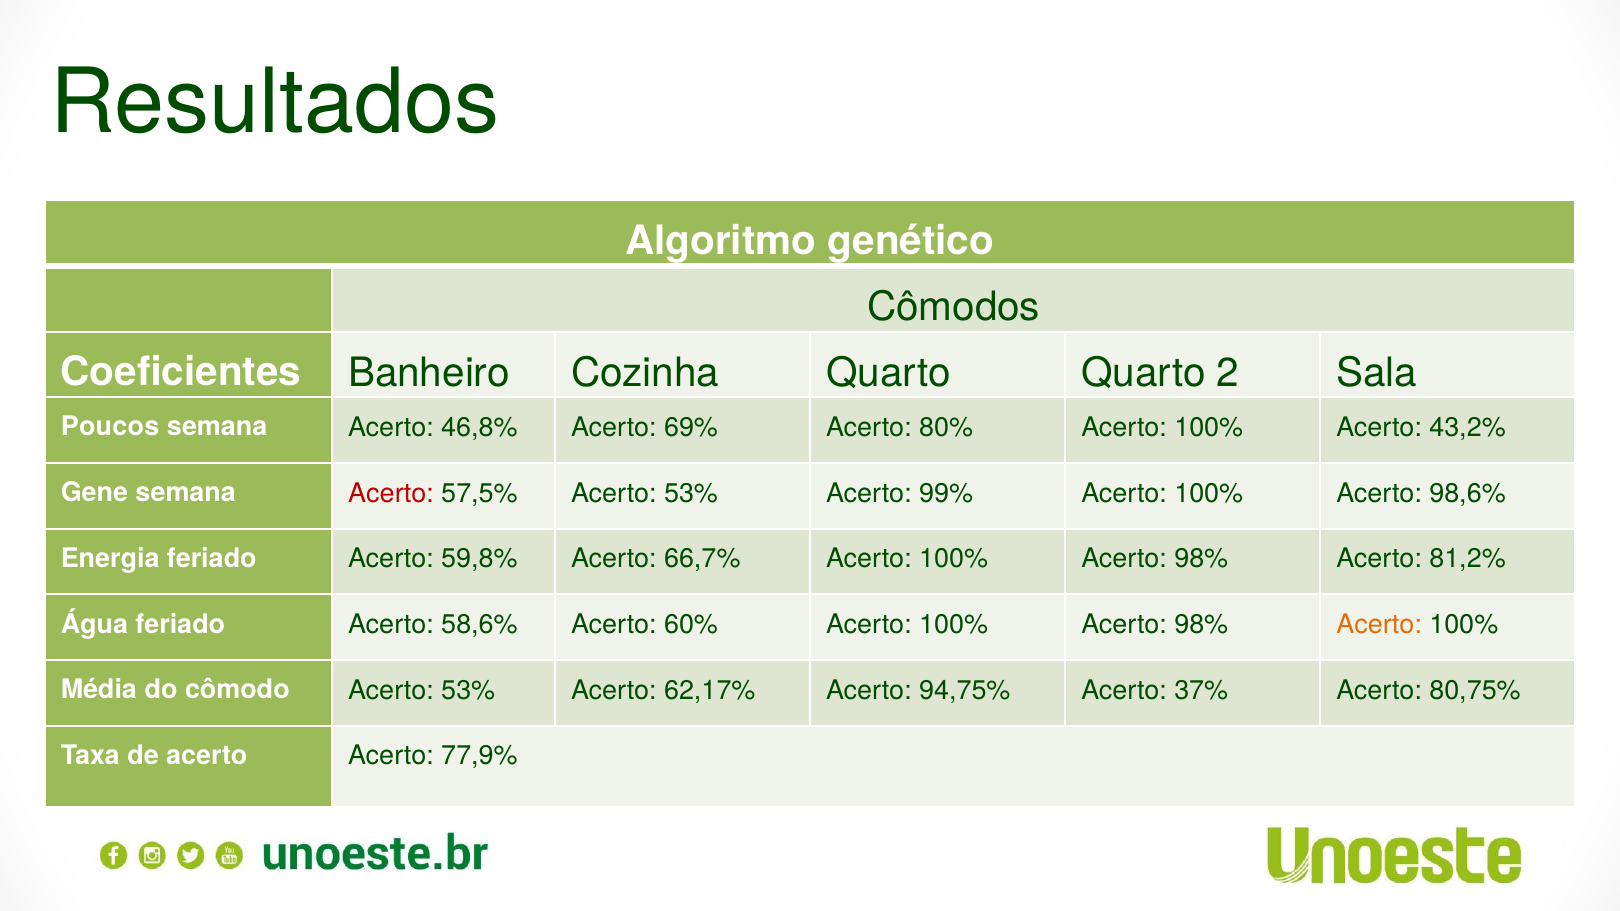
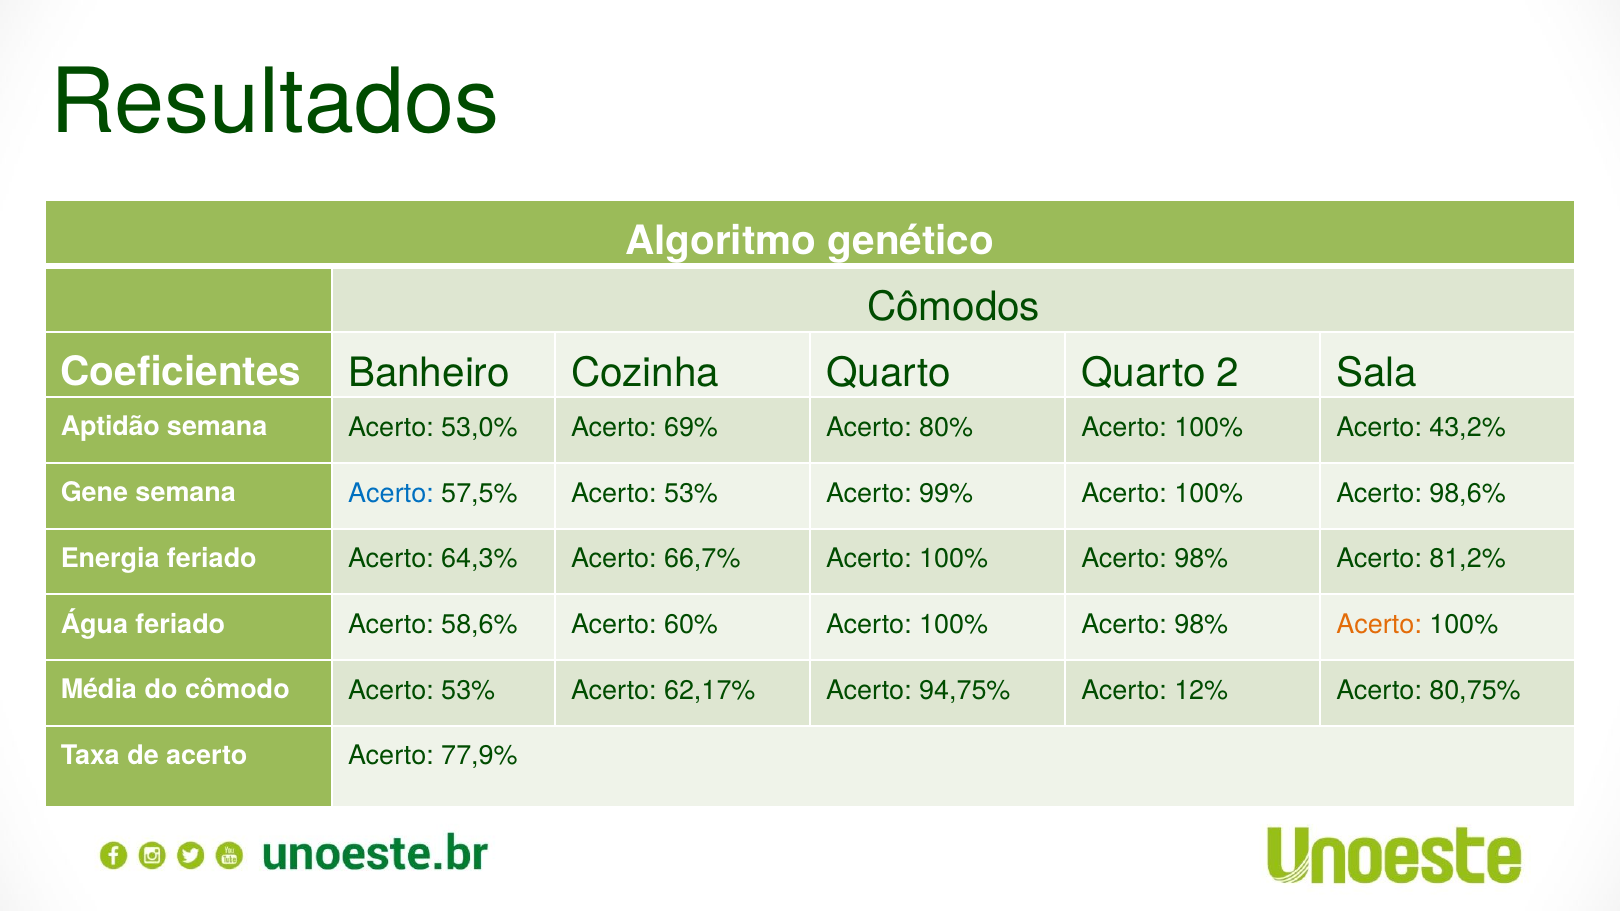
Poucos: Poucos -> Aptidão
46,8%: 46,8% -> 53,0%
Acerto at (391, 493) colour: red -> blue
59,8%: 59,8% -> 64,3%
37%: 37% -> 12%
